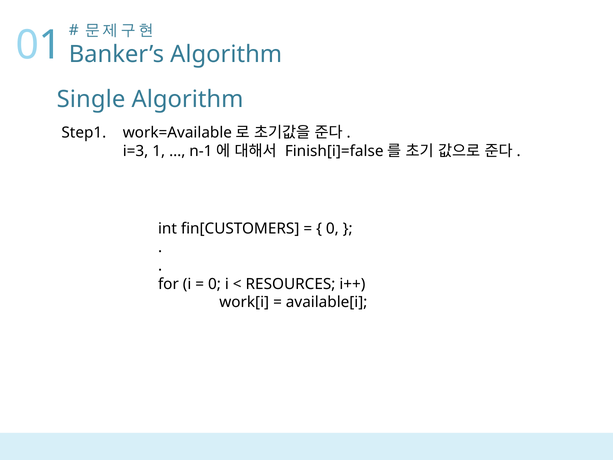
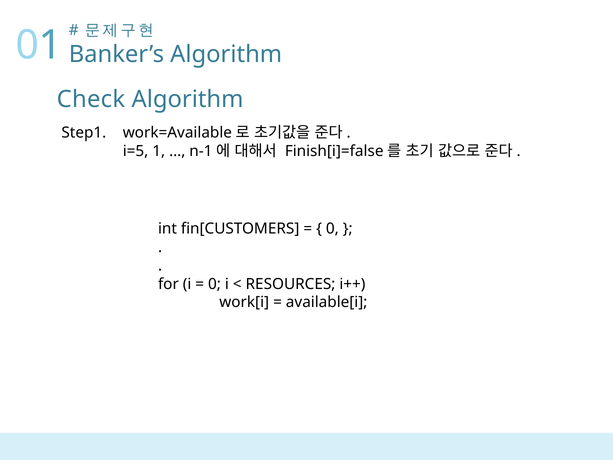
Single: Single -> Check
i=3: i=3 -> i=5
